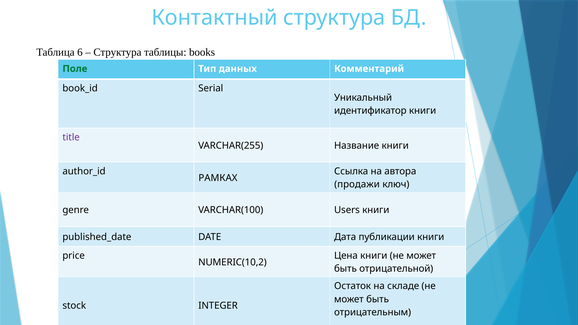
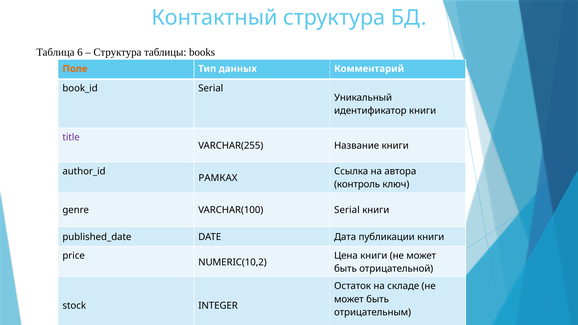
Поле colour: green -> orange
продажи: продажи -> контроль
VARCHAR(100 Users: Users -> Serial
